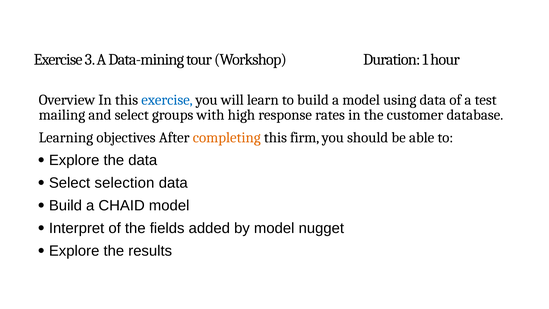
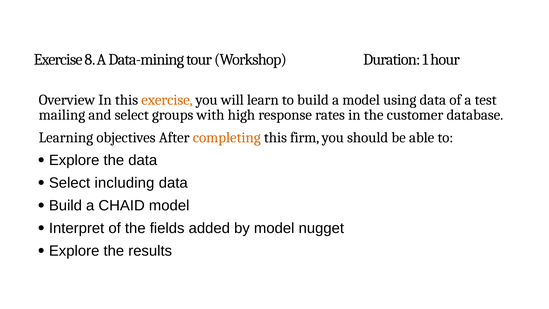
3: 3 -> 8
exercise at (167, 100) colour: blue -> orange
selection: selection -> including
